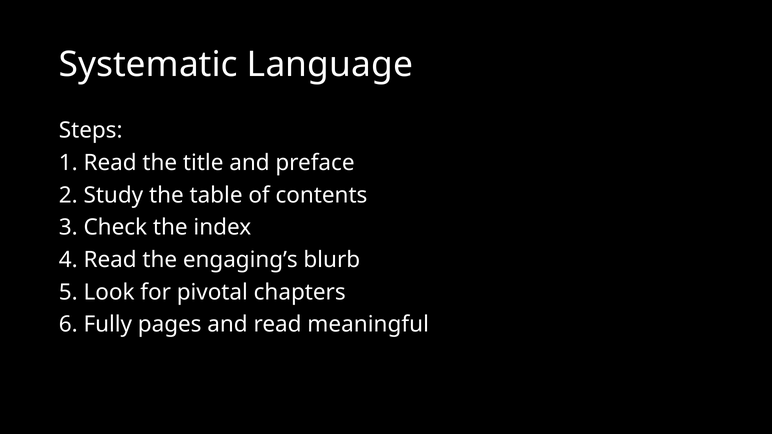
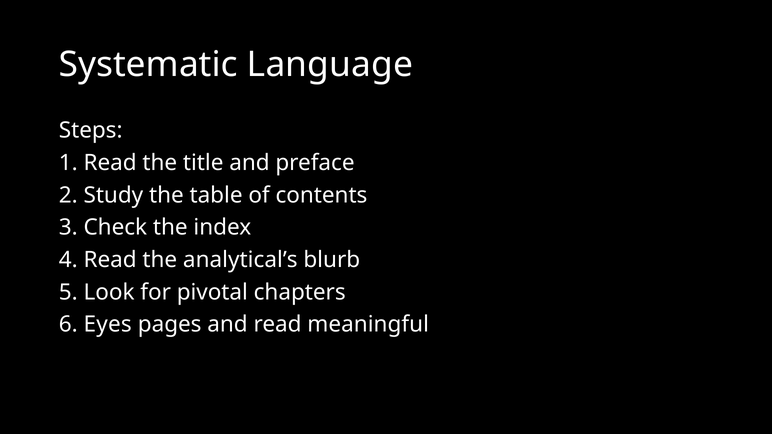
engaging’s: engaging’s -> analytical’s
Fully: Fully -> Eyes
